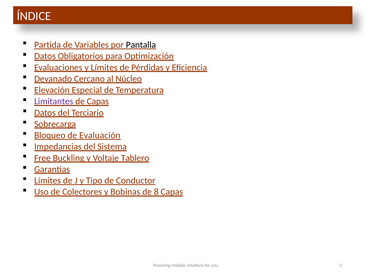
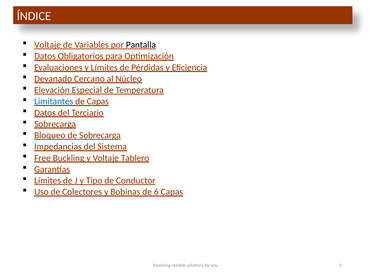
Partida at (48, 45): Partida -> Voltaje
Limitantes colour: purple -> blue
de Evaluación: Evaluación -> Sobrecarga
8: 8 -> 6
